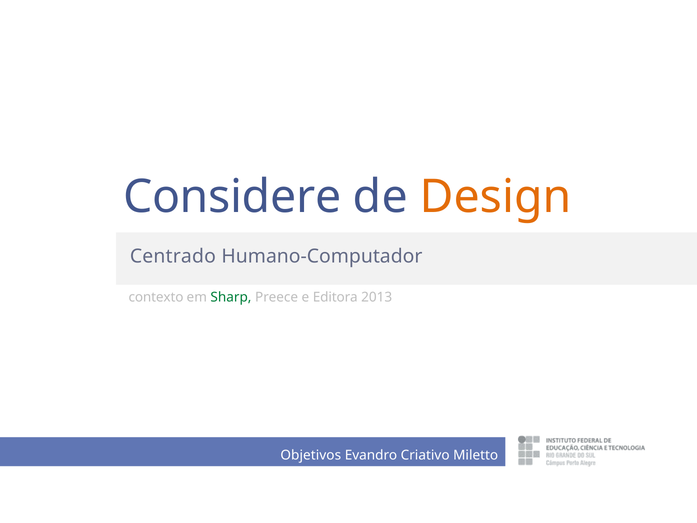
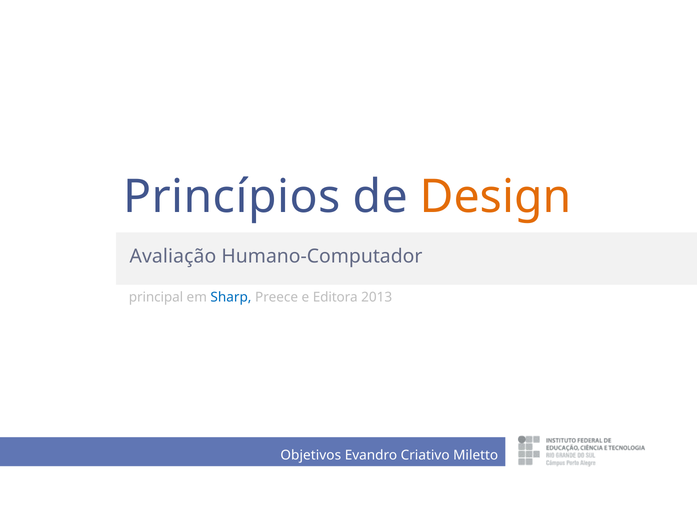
Considere: Considere -> Princípios
Centrado: Centrado -> Avaliação
contexto: contexto -> principal
Sharp colour: green -> blue
